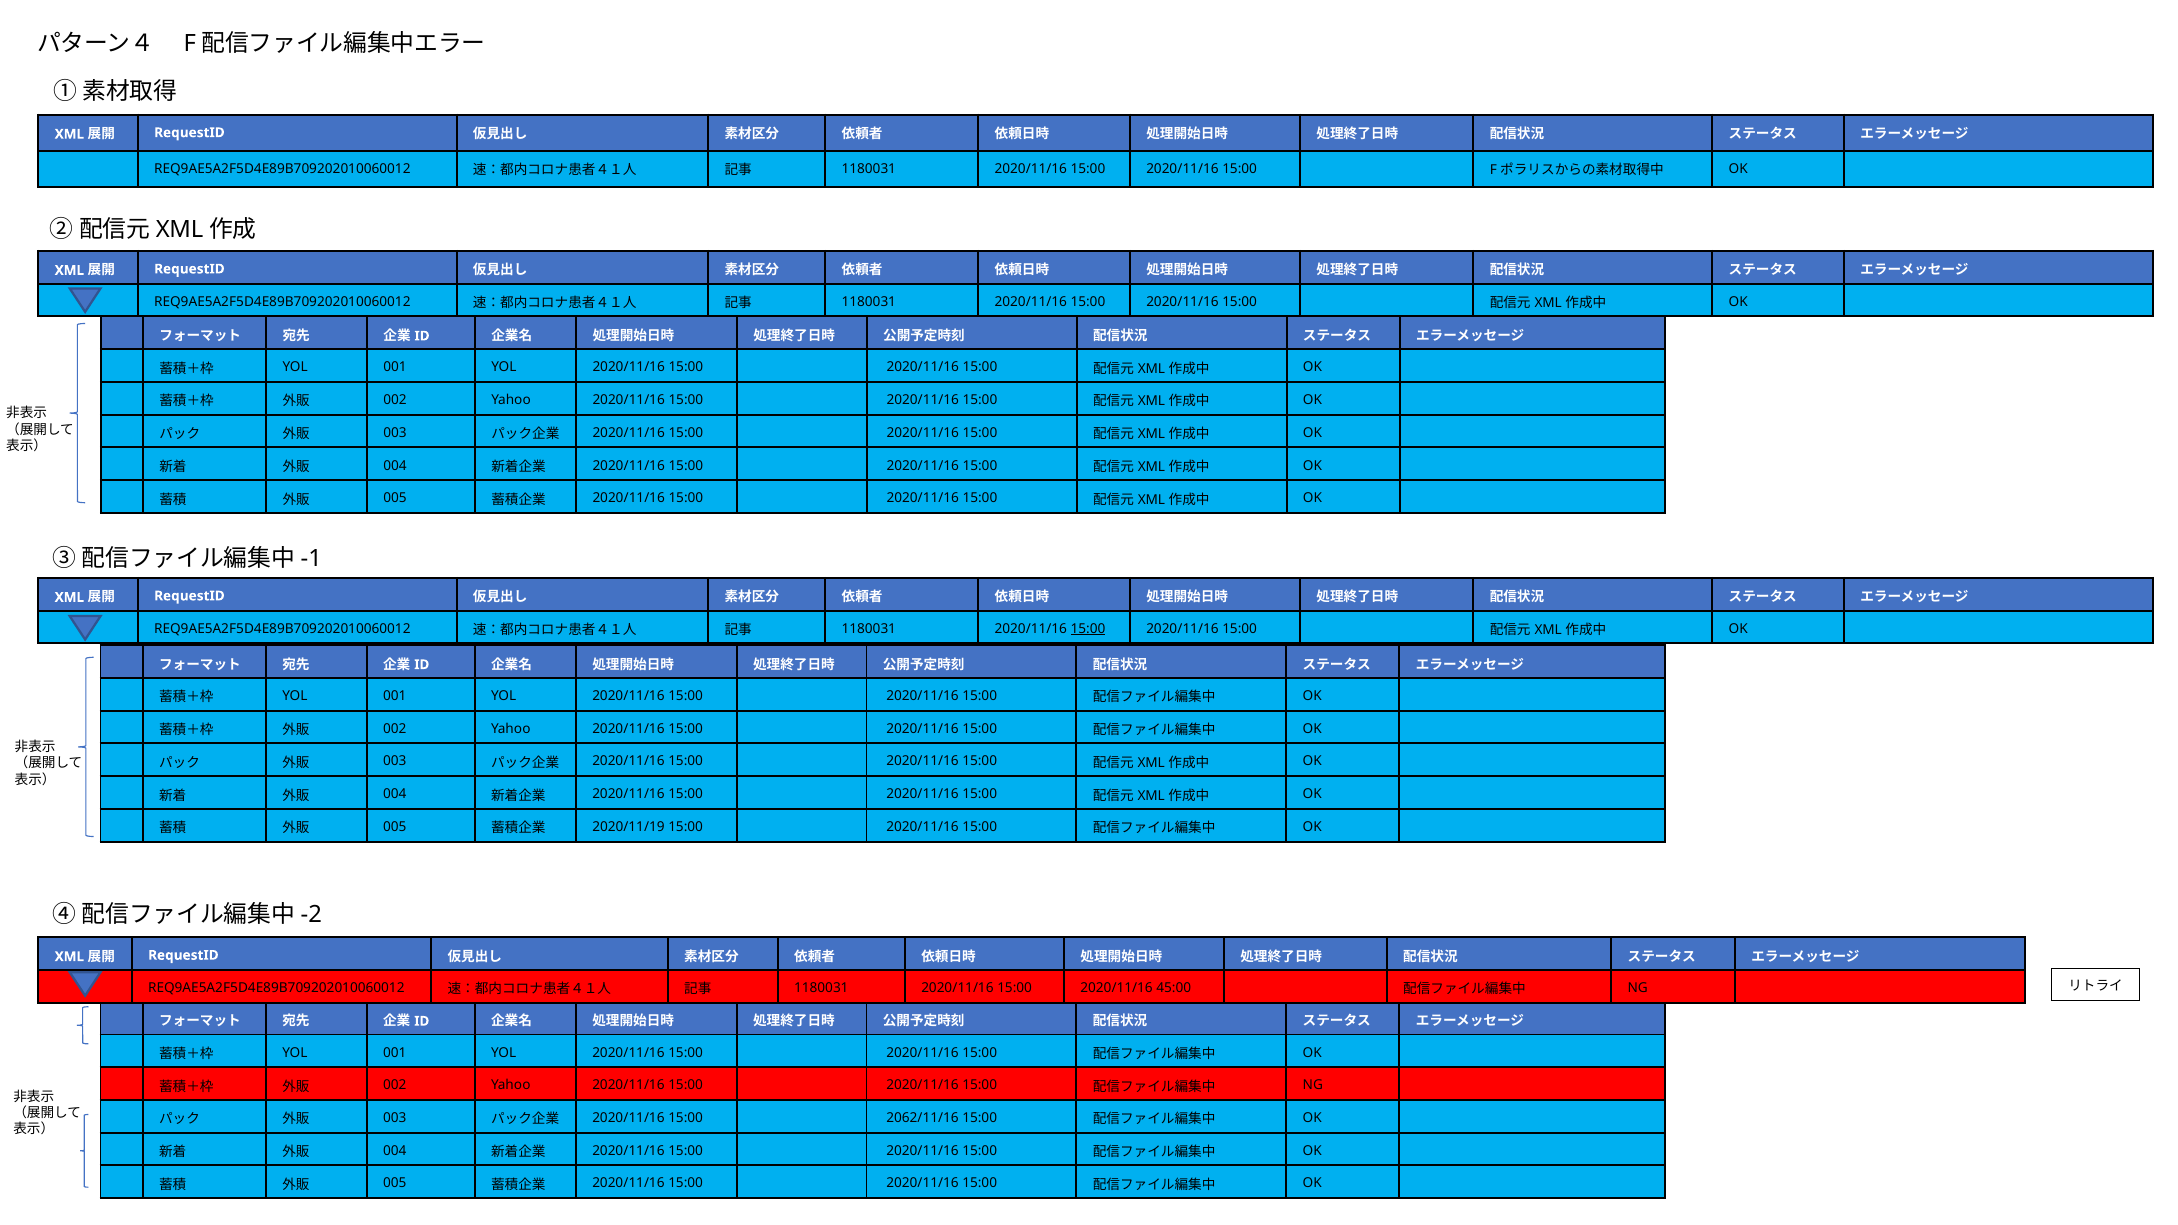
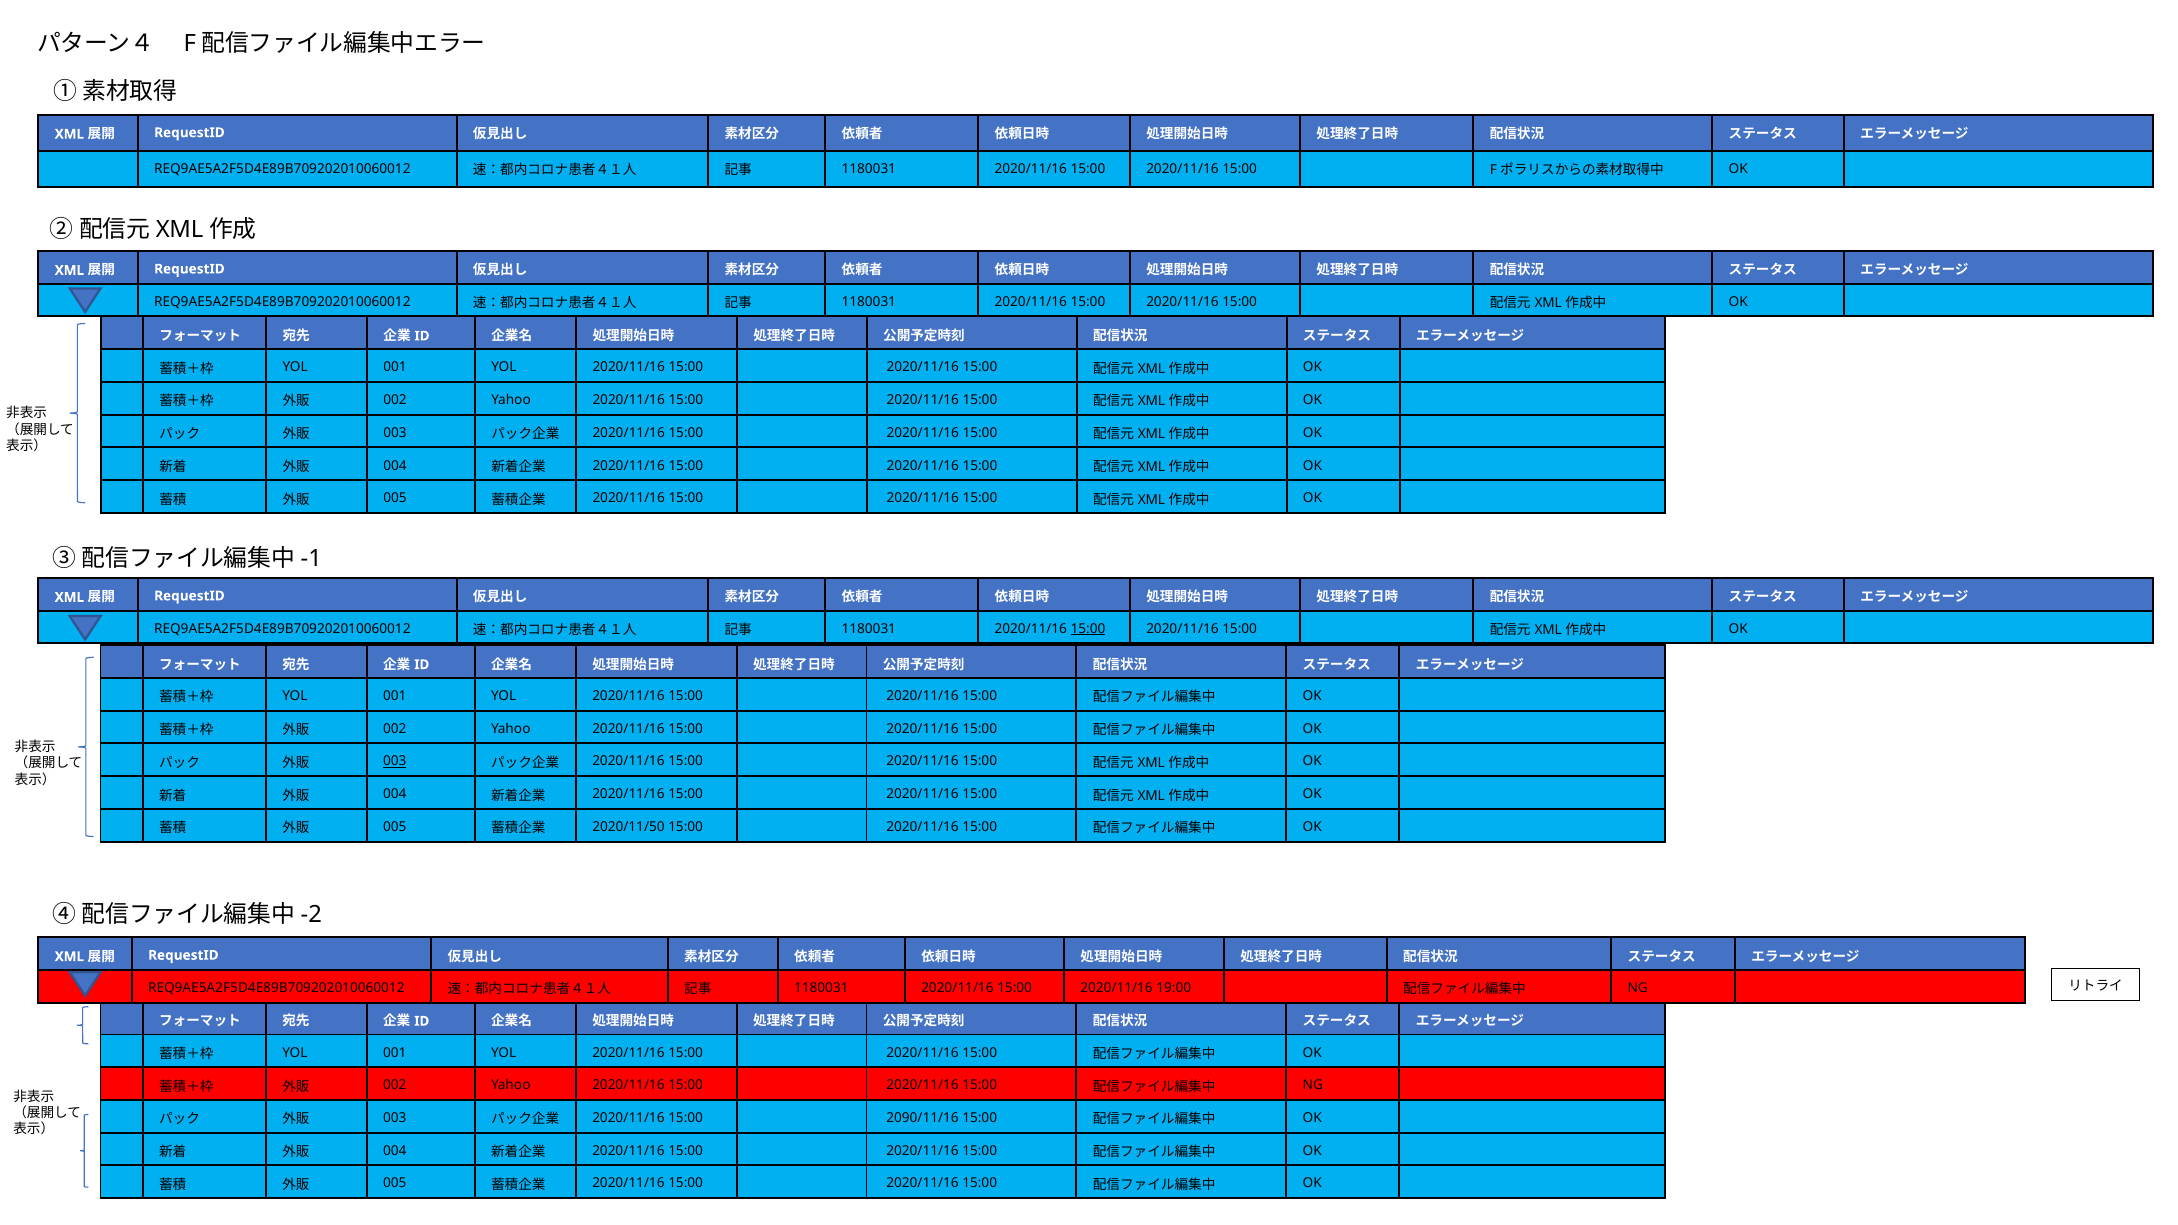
003 at (395, 762) underline: none -> present
2020/11/19: 2020/11/19 -> 2020/11/50
45:00: 45:00 -> 19:00
2062/11/16: 2062/11/16 -> 2090/11/16
